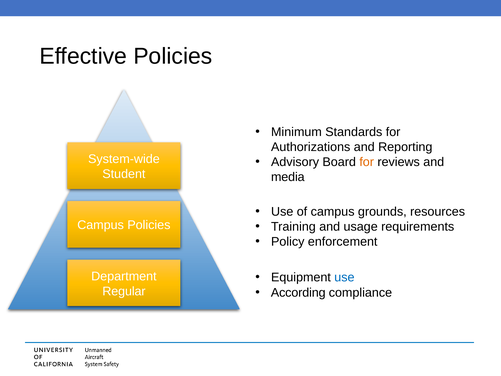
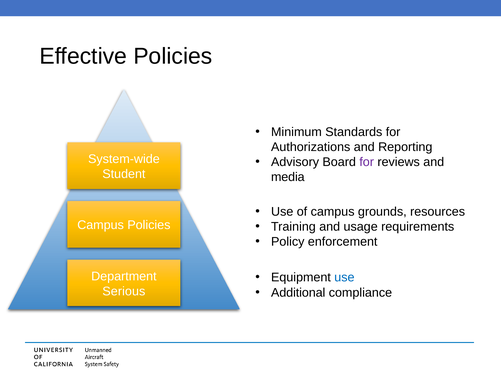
for at (367, 162) colour: orange -> purple
Regular: Regular -> Serious
According: According -> Additional
